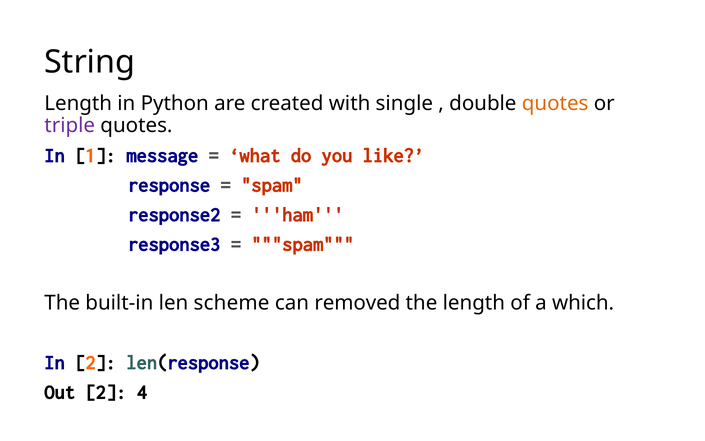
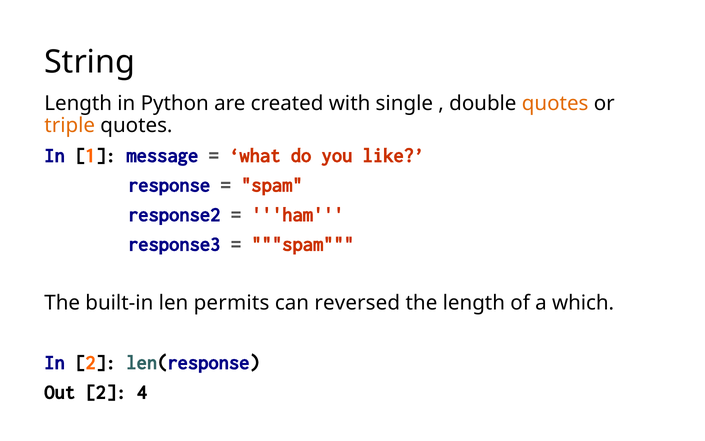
triple colour: purple -> orange
scheme: scheme -> permits
removed: removed -> reversed
